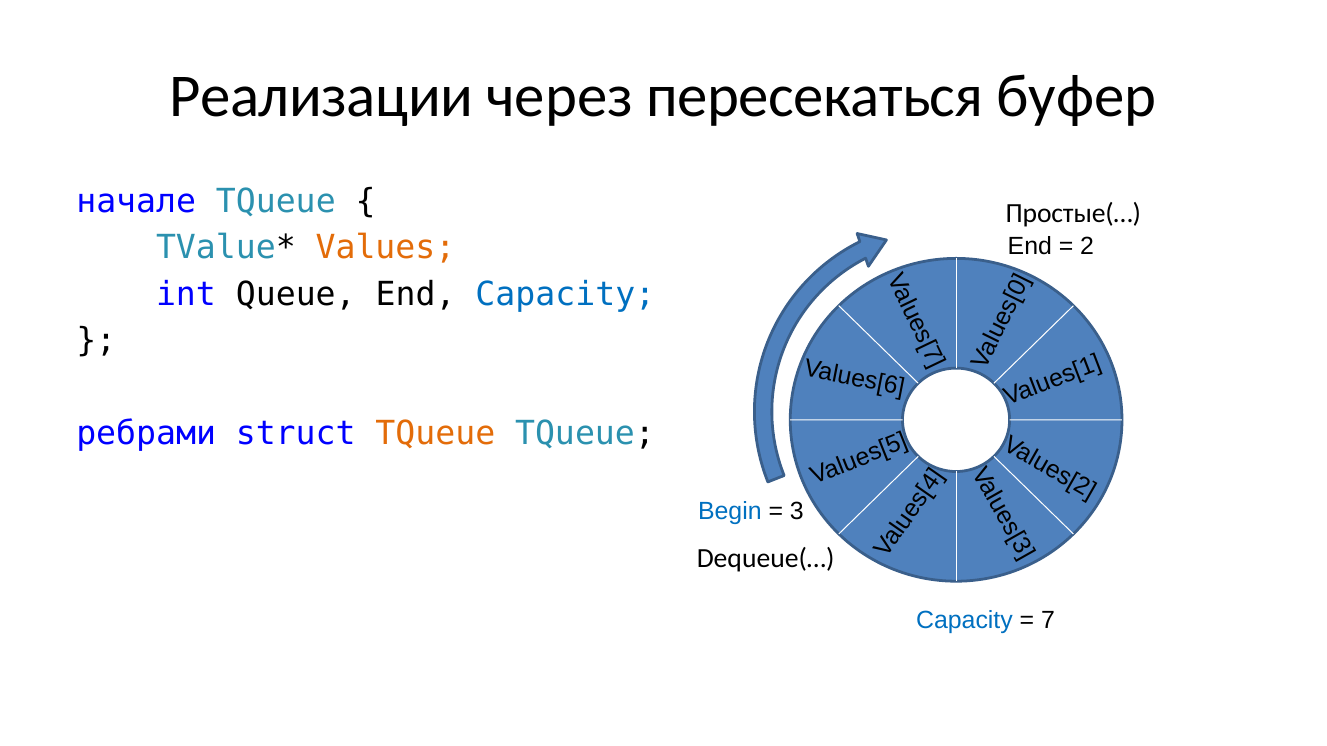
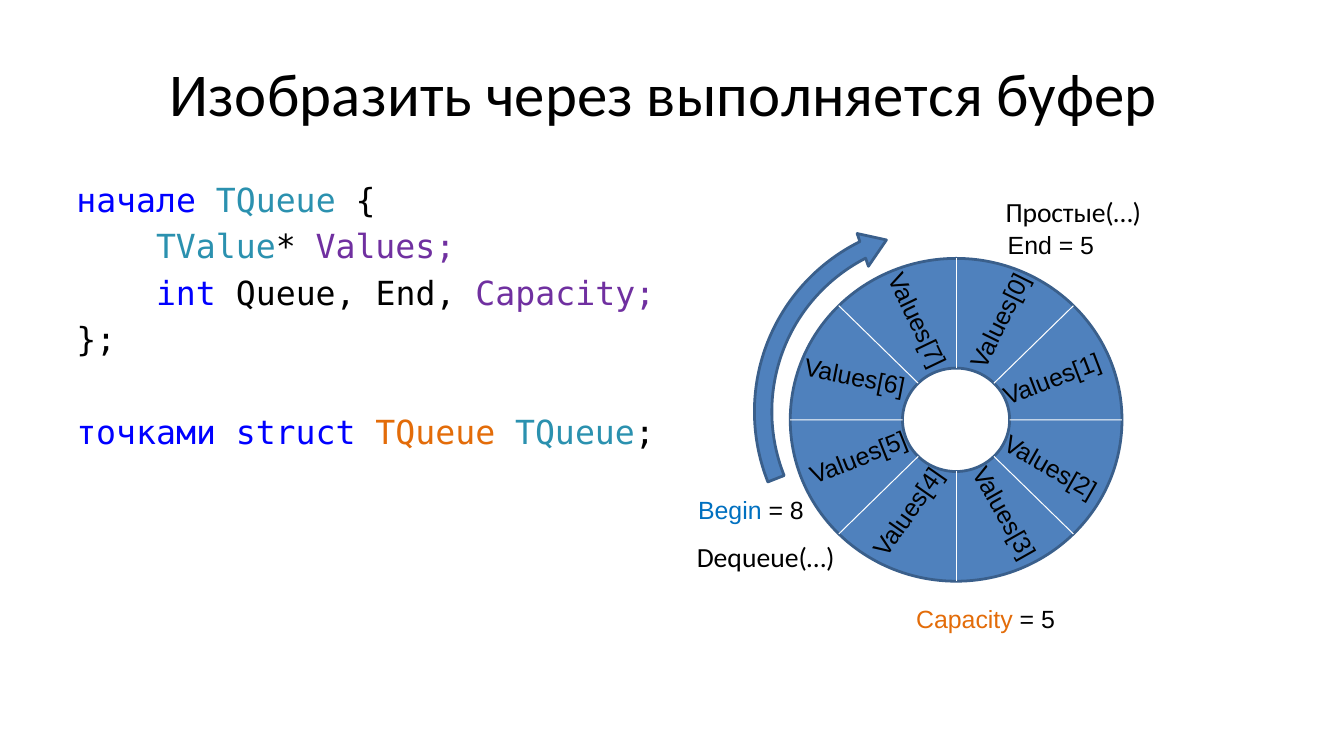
Реализации: Реализации -> Изобразить
пересекаться: пересекаться -> выполняется
Values colour: orange -> purple
2 at (1087, 247): 2 -> 5
Capacity at (565, 294) colour: blue -> purple
ребрами: ребрами -> точками
3 at (797, 511): 3 -> 8
Capacity at (964, 621) colour: blue -> orange
7 at (1048, 621): 7 -> 5
